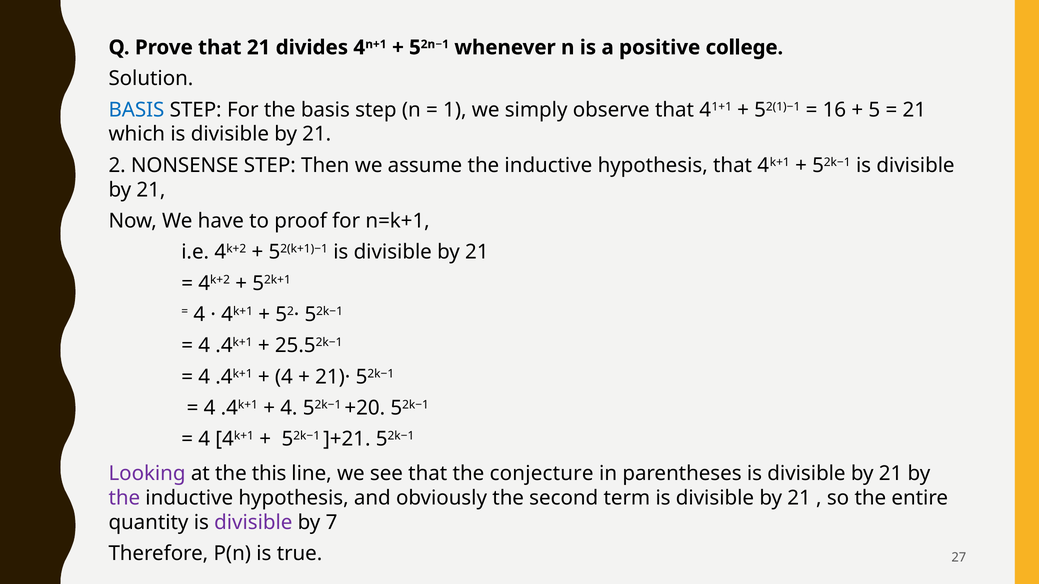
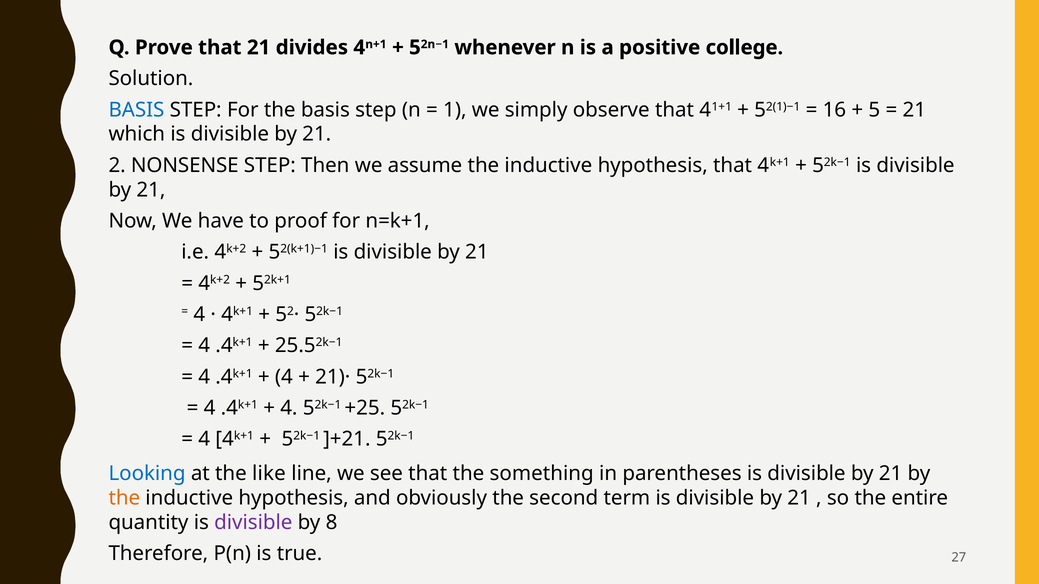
+20: +20 -> +25
Looking colour: purple -> blue
this: this -> like
conjecture: conjecture -> something
the at (124, 498) colour: purple -> orange
7: 7 -> 8
